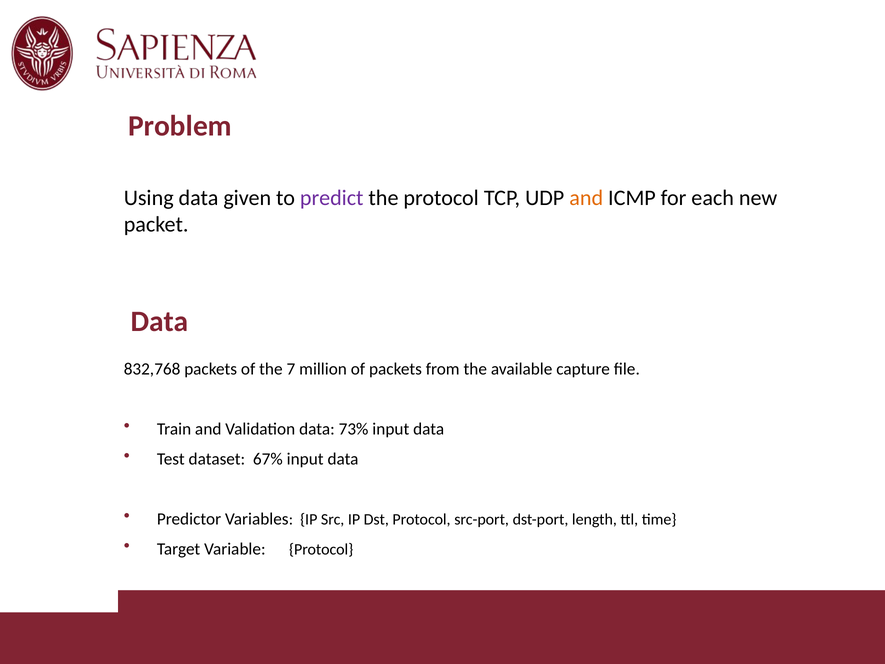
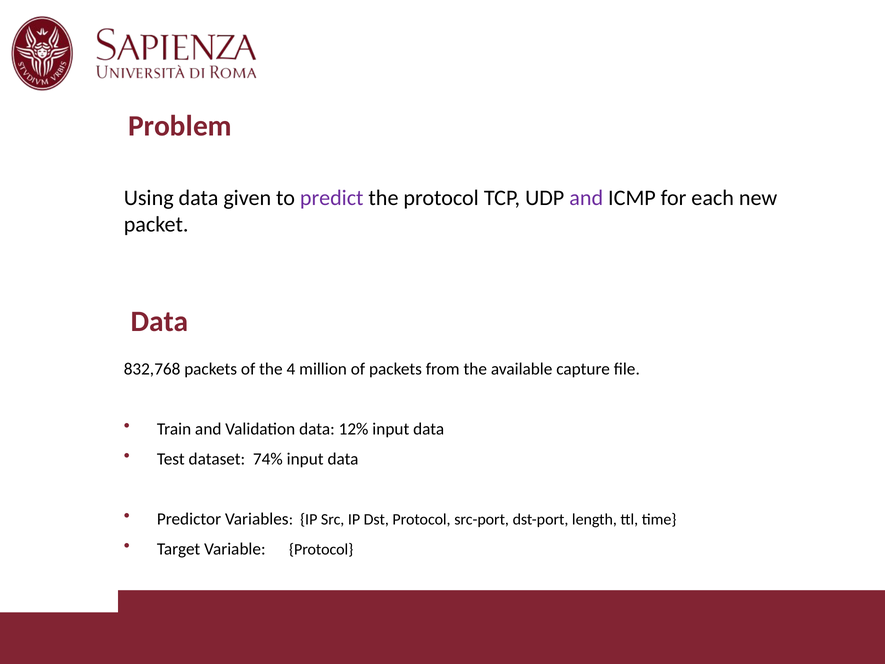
and at (586, 198) colour: orange -> purple
7: 7 -> 4
73%: 73% -> 12%
67%: 67% -> 74%
